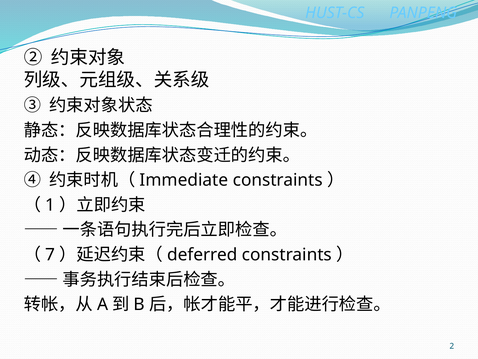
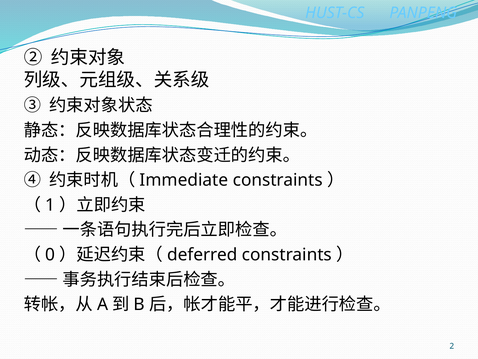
7: 7 -> 0
